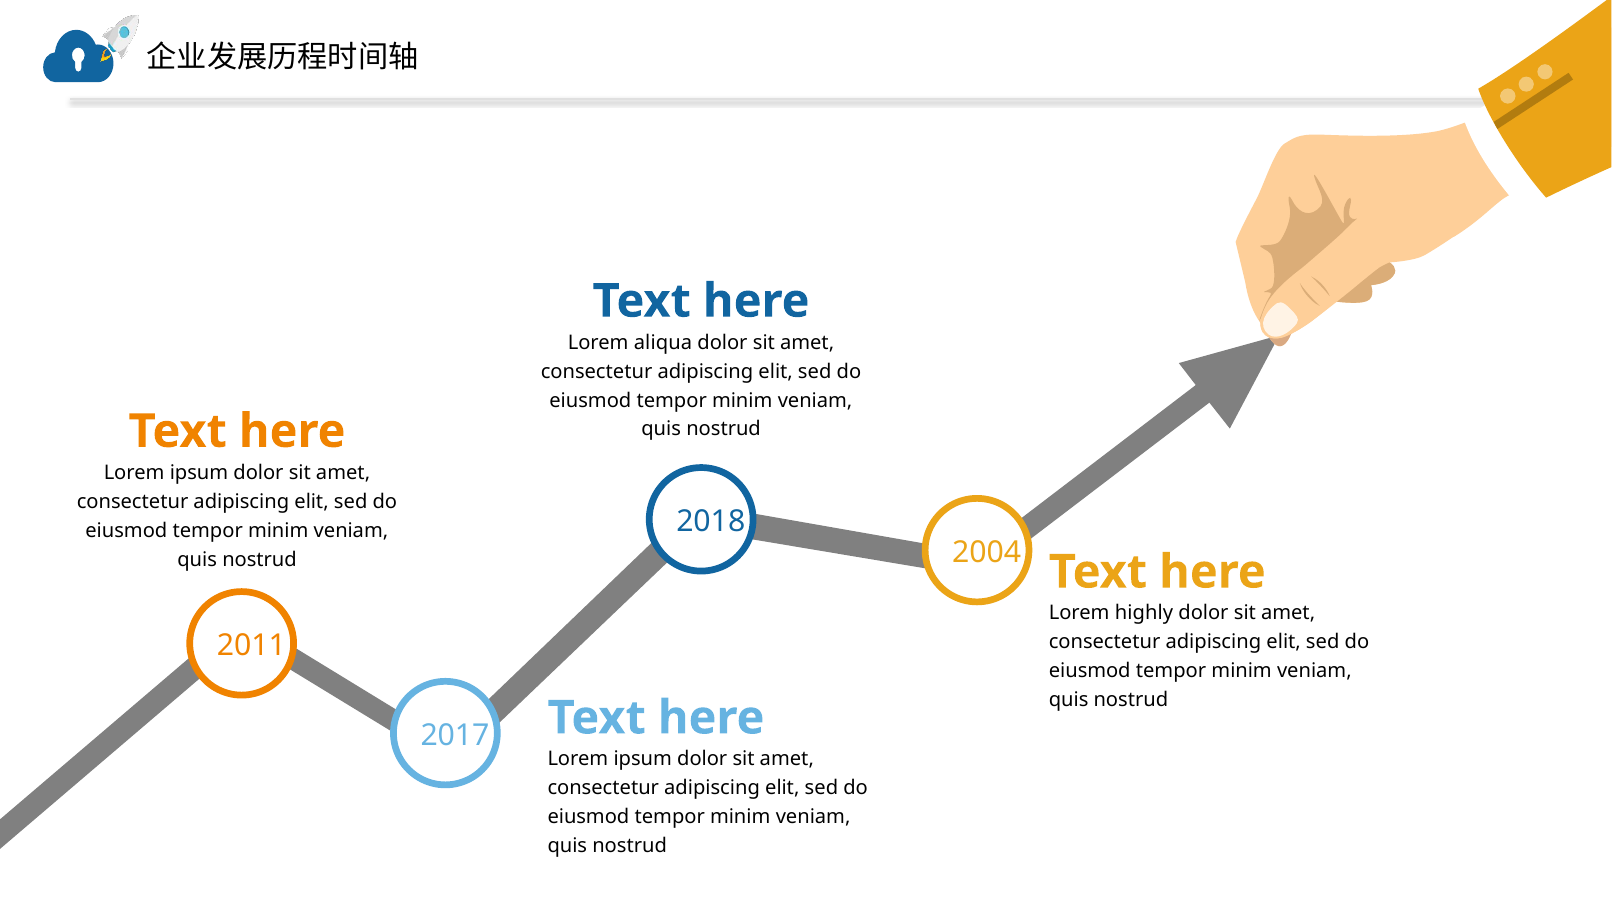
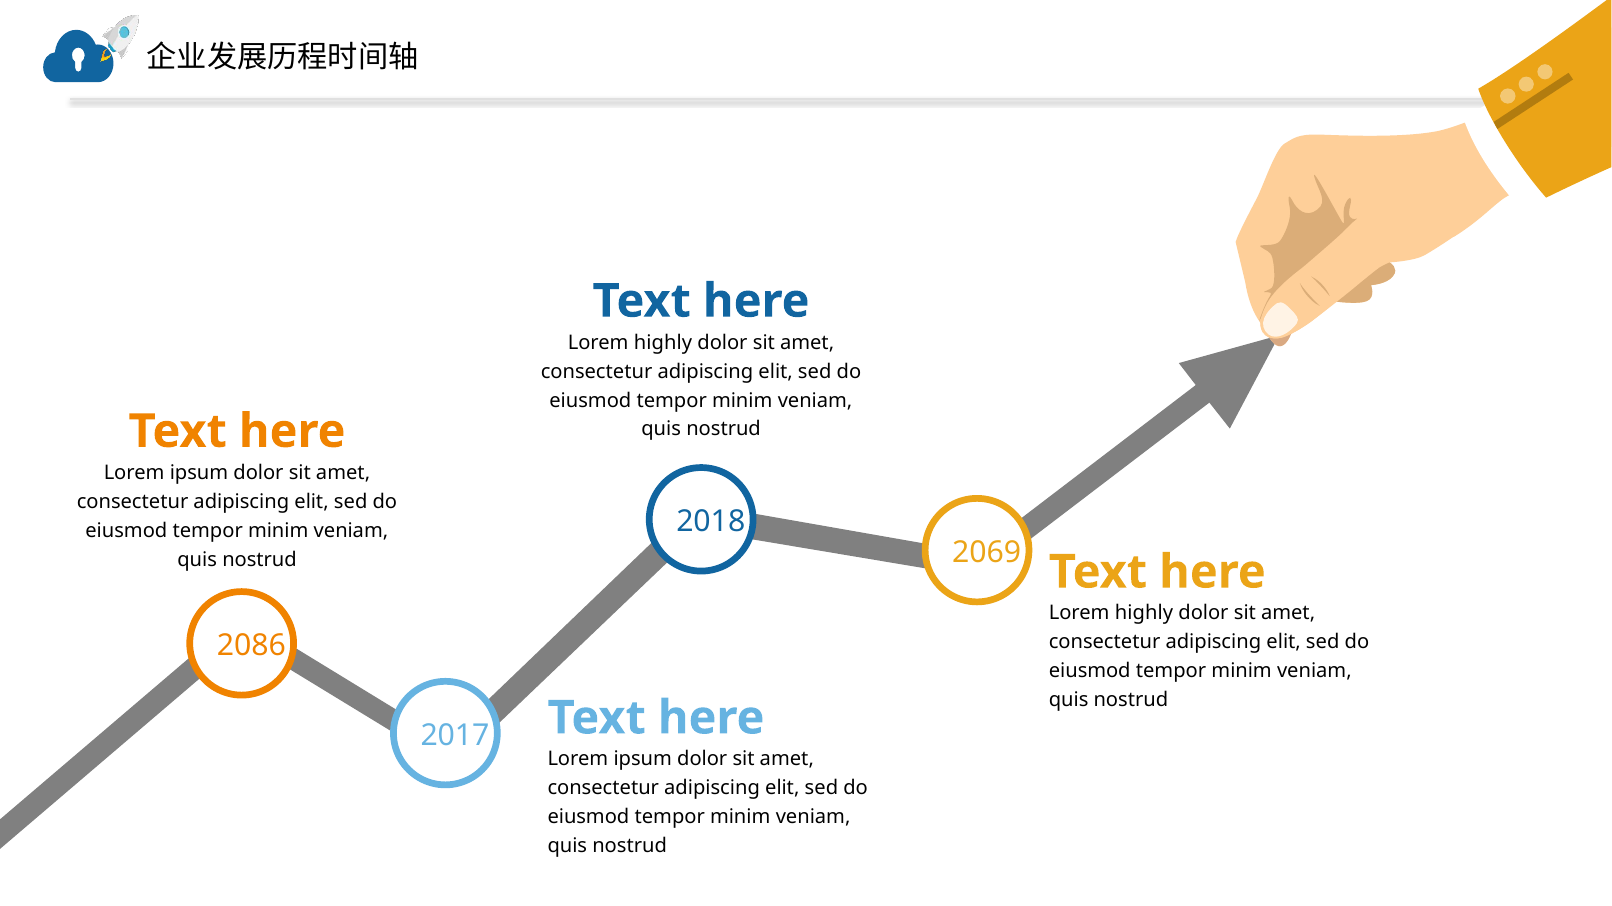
aliqua at (663, 343): aliqua -> highly
2004: 2004 -> 2069
2011: 2011 -> 2086
